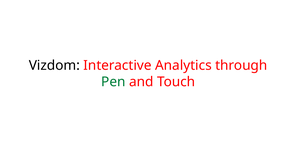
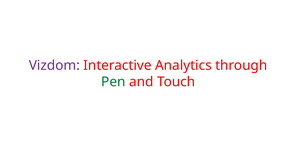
Vizdom colour: black -> purple
